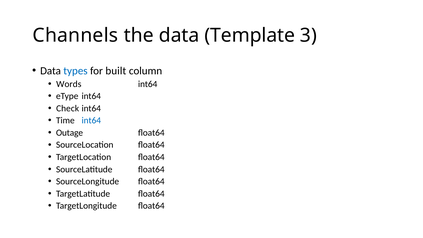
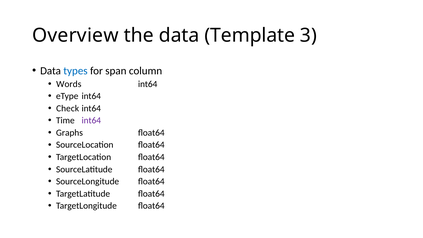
Channels: Channels -> Overview
built: built -> span
int64 at (91, 121) colour: blue -> purple
Outage: Outage -> Graphs
